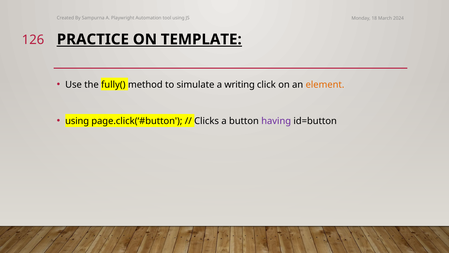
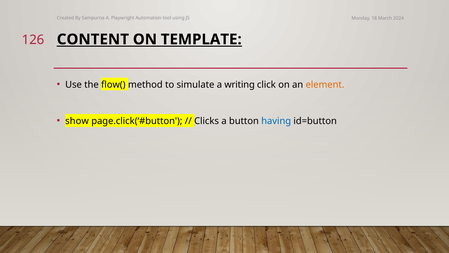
PRACTICE: PRACTICE -> CONTENT
fully(: fully( -> flow(
using at (77, 121): using -> show
having colour: purple -> blue
